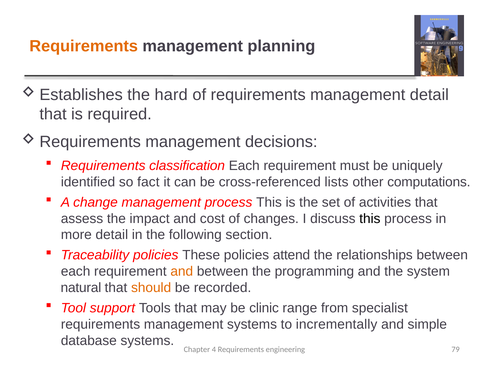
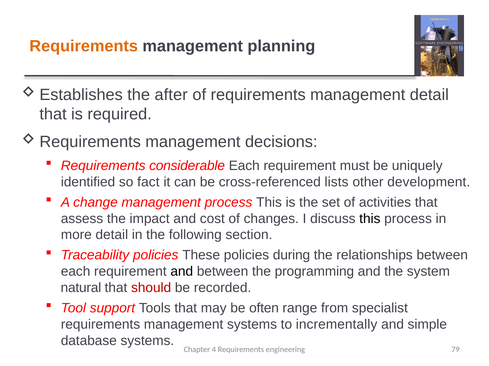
hard: hard -> after
classification: classification -> considerable
computations: computations -> development
attend: attend -> during
and at (182, 272) colour: orange -> black
should colour: orange -> red
clinic: clinic -> often
